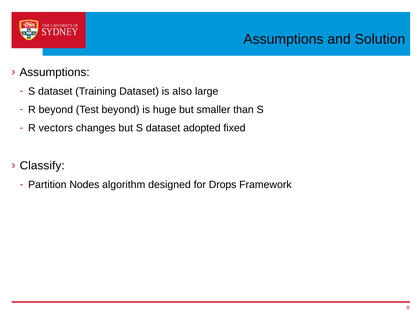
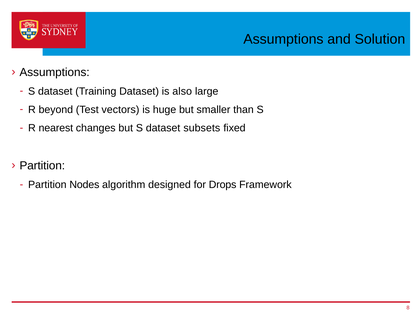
Test beyond: beyond -> vectors
vectors: vectors -> nearest
adopted: adopted -> subsets
Classify at (42, 166): Classify -> Partition
